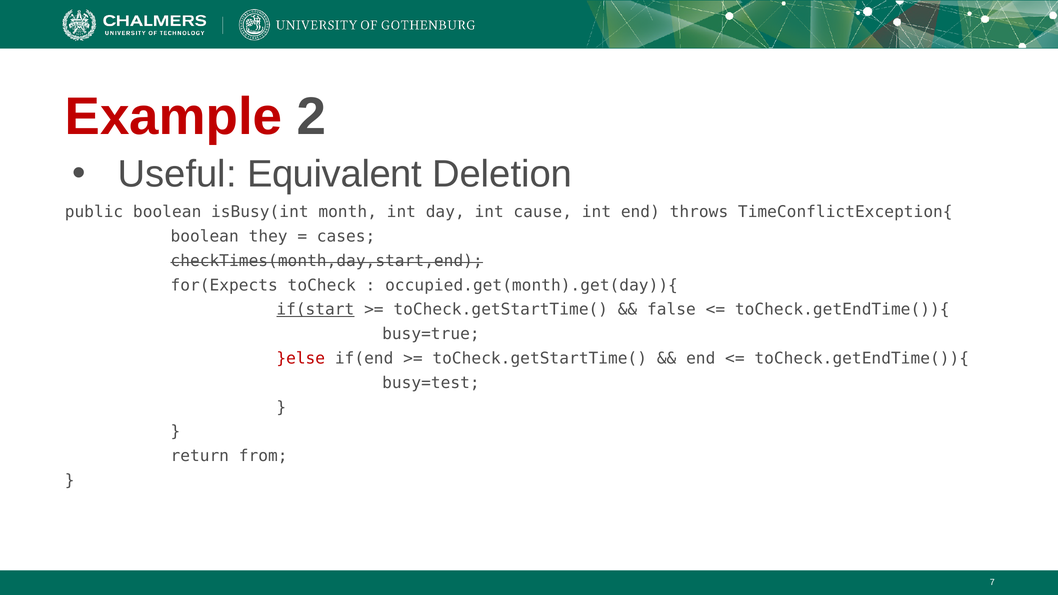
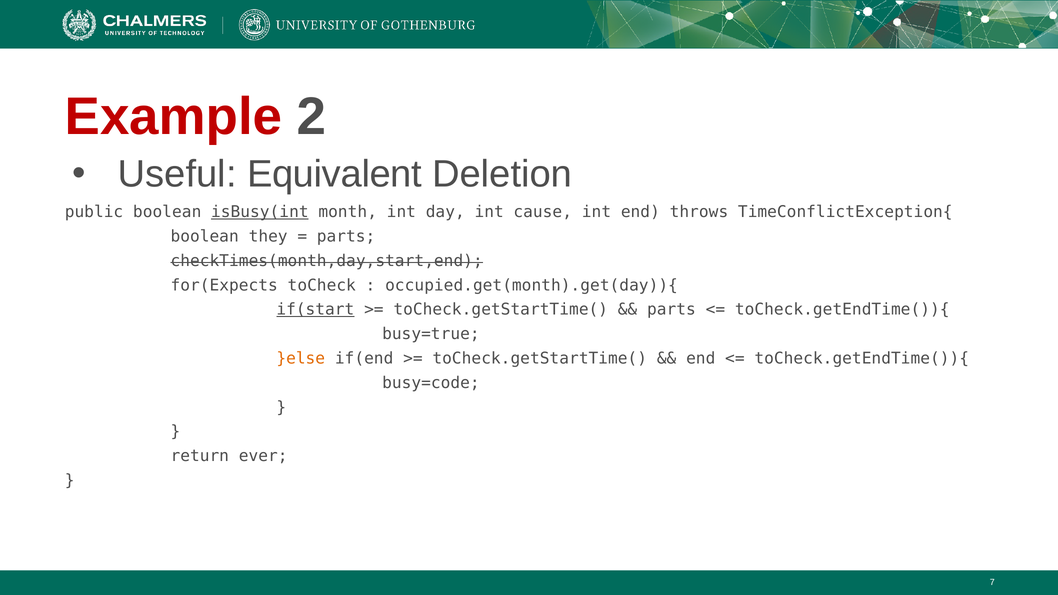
isBusy(int underline: none -> present
cases at (346, 236): cases -> parts
false at (671, 310): false -> parts
}else colour: red -> orange
busy=test: busy=test -> busy=code
from: from -> ever
